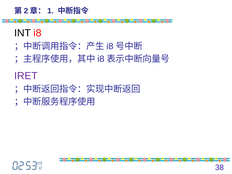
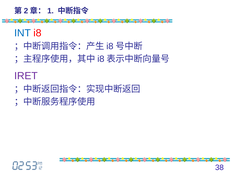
INT colour: black -> blue
